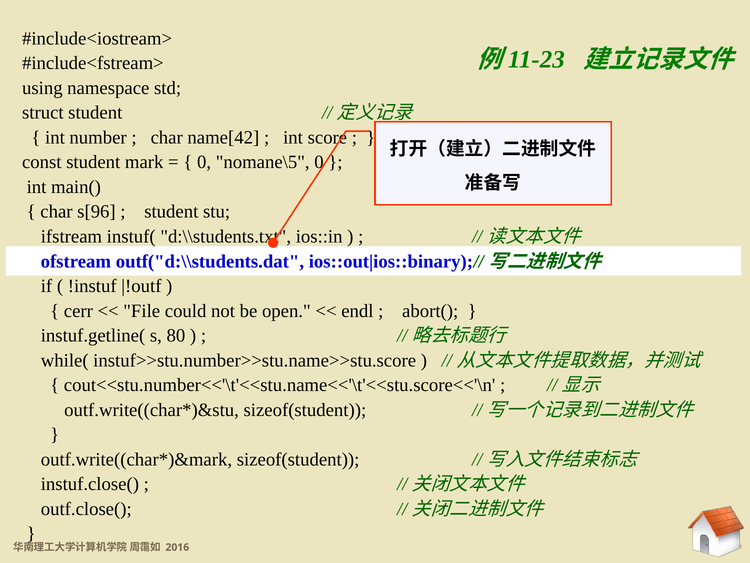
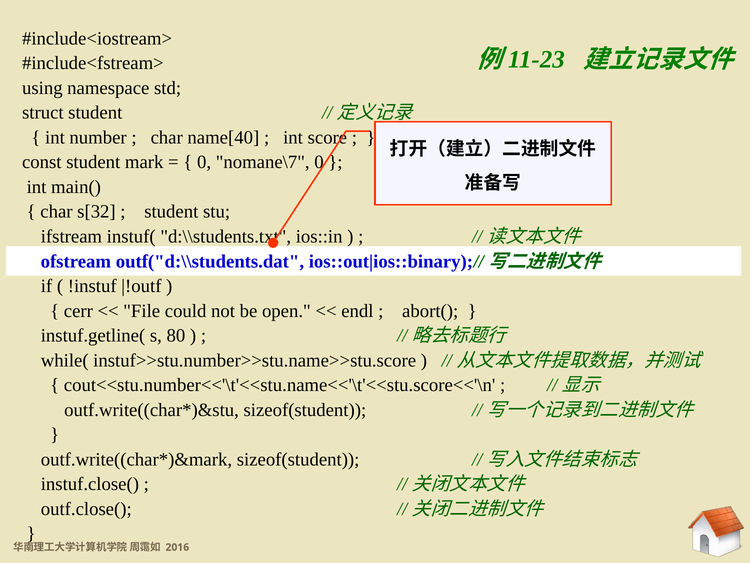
name[42: name[42 -> name[40
nomane\5: nomane\5 -> nomane\7
s[96: s[96 -> s[32
